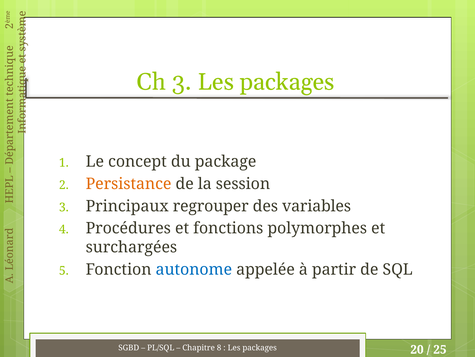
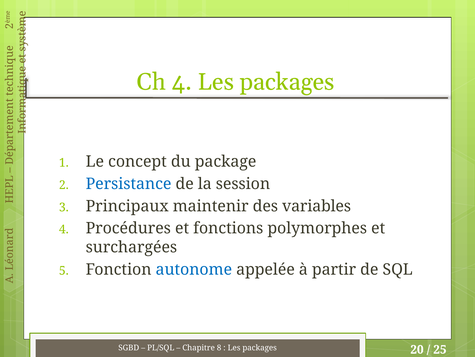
Ch 3: 3 -> 4
Persistance colour: orange -> blue
regrouper: regrouper -> maintenir
